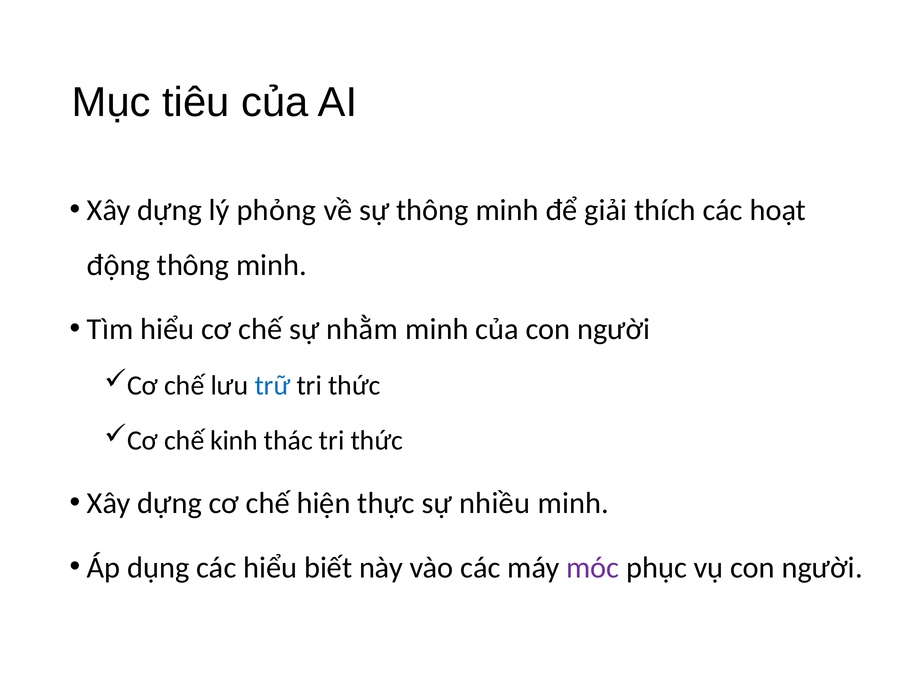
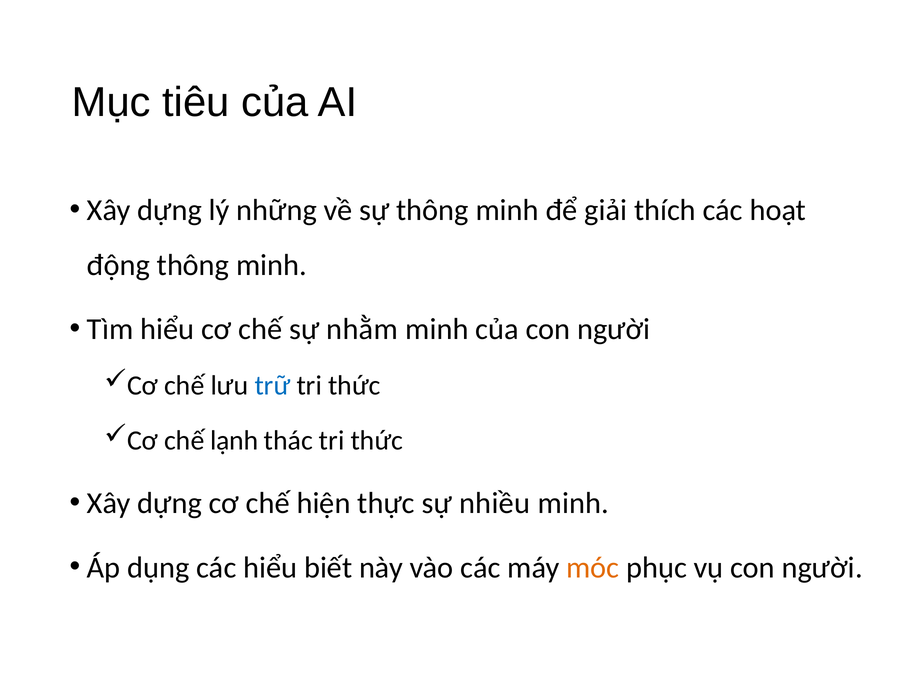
phỏng: phỏng -> những
kinh: kinh -> lạnh
móc colour: purple -> orange
